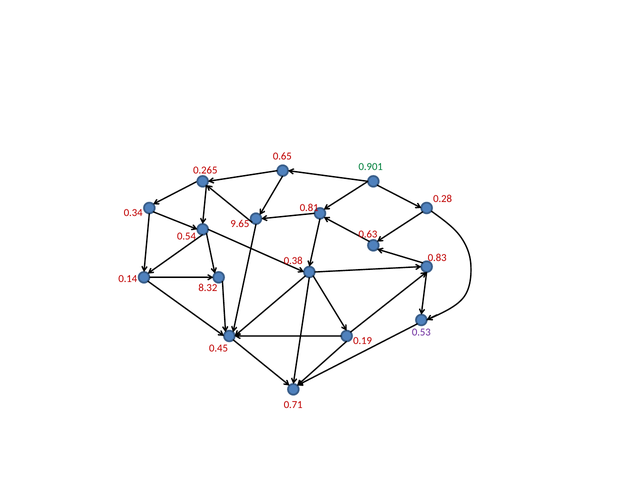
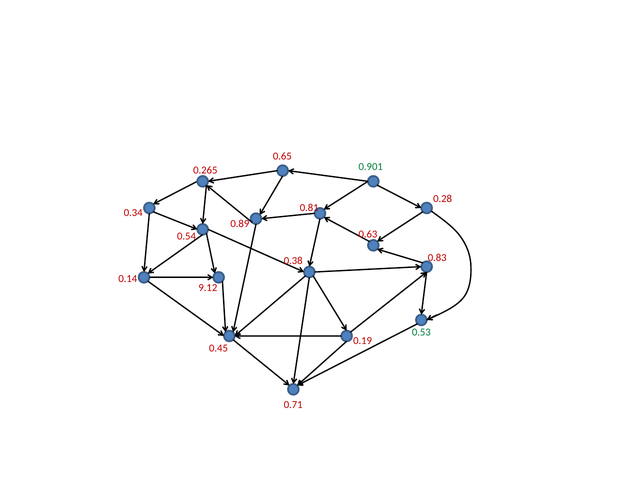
9.65: 9.65 -> 0.89
8.32: 8.32 -> 9.12
0.53 colour: purple -> green
